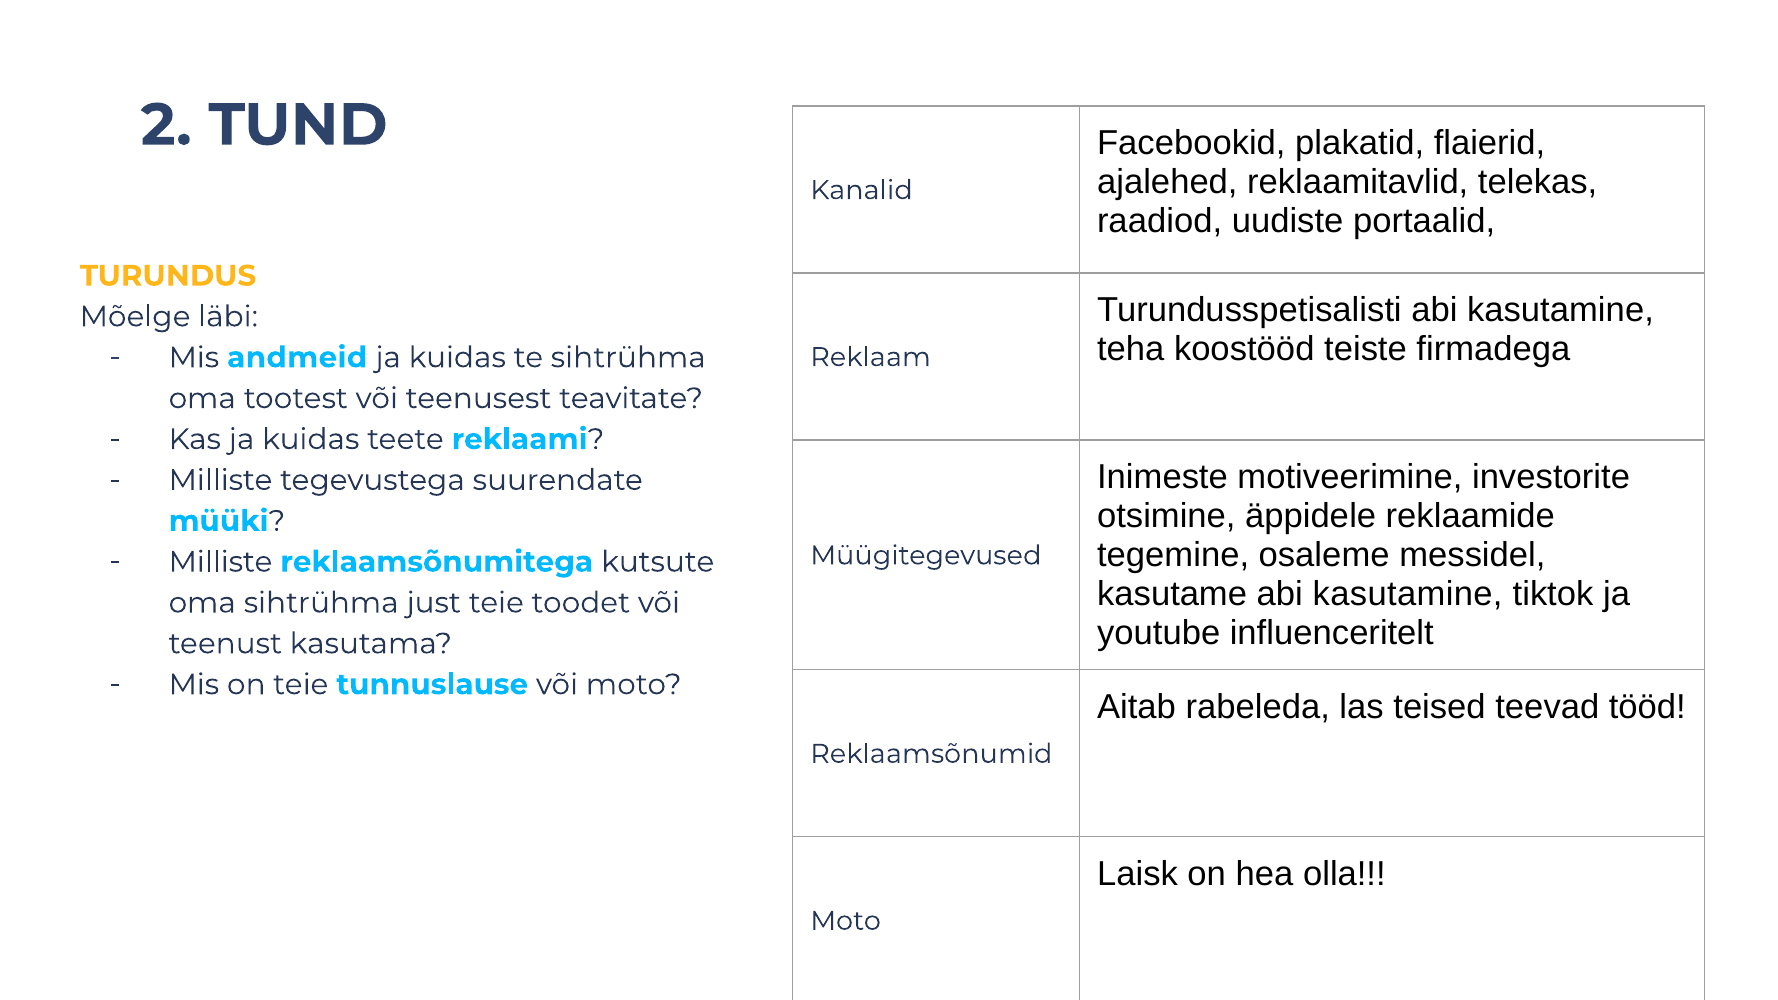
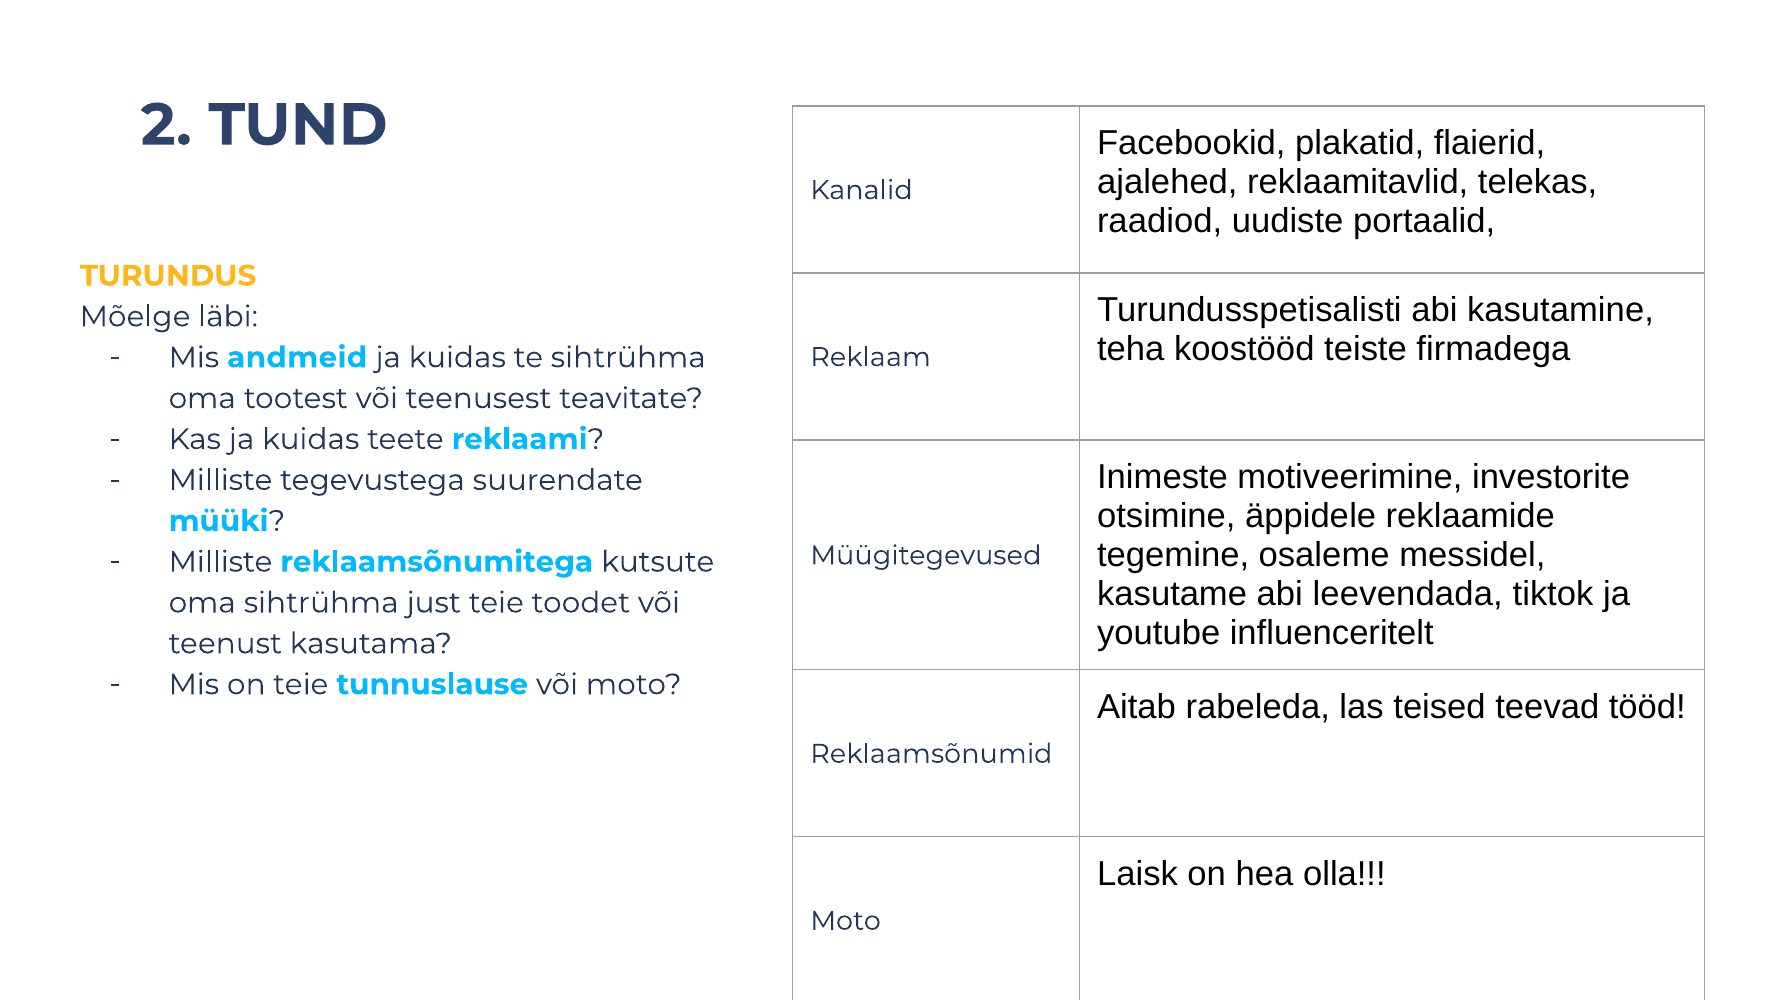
kasutame abi kasutamine: kasutamine -> leevendada
